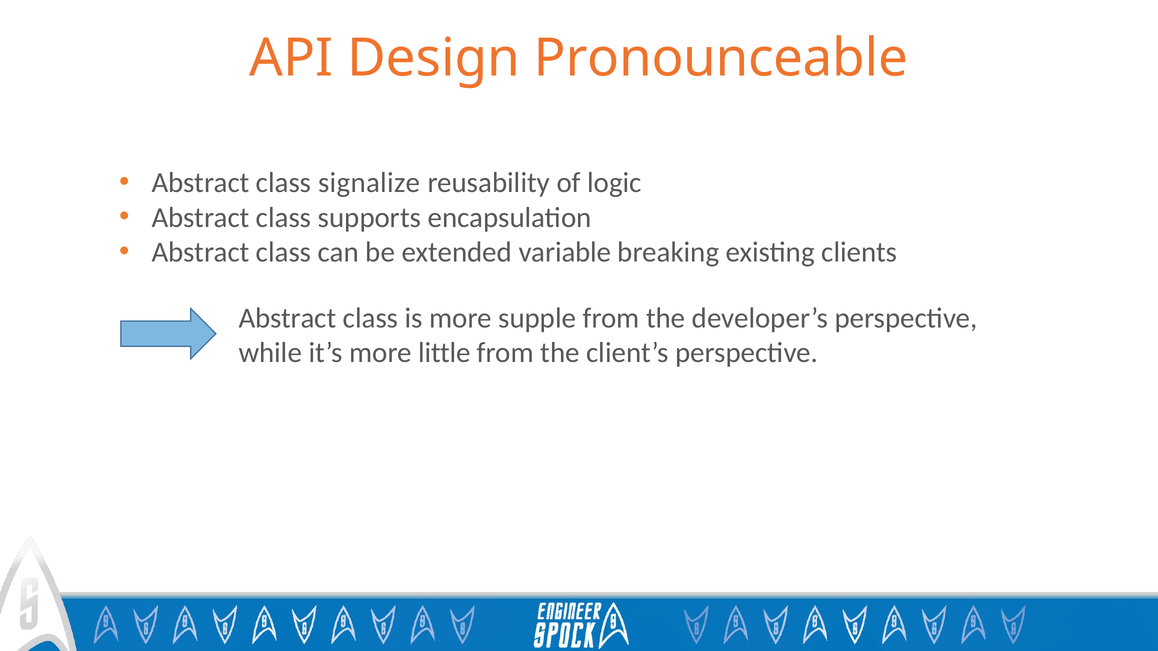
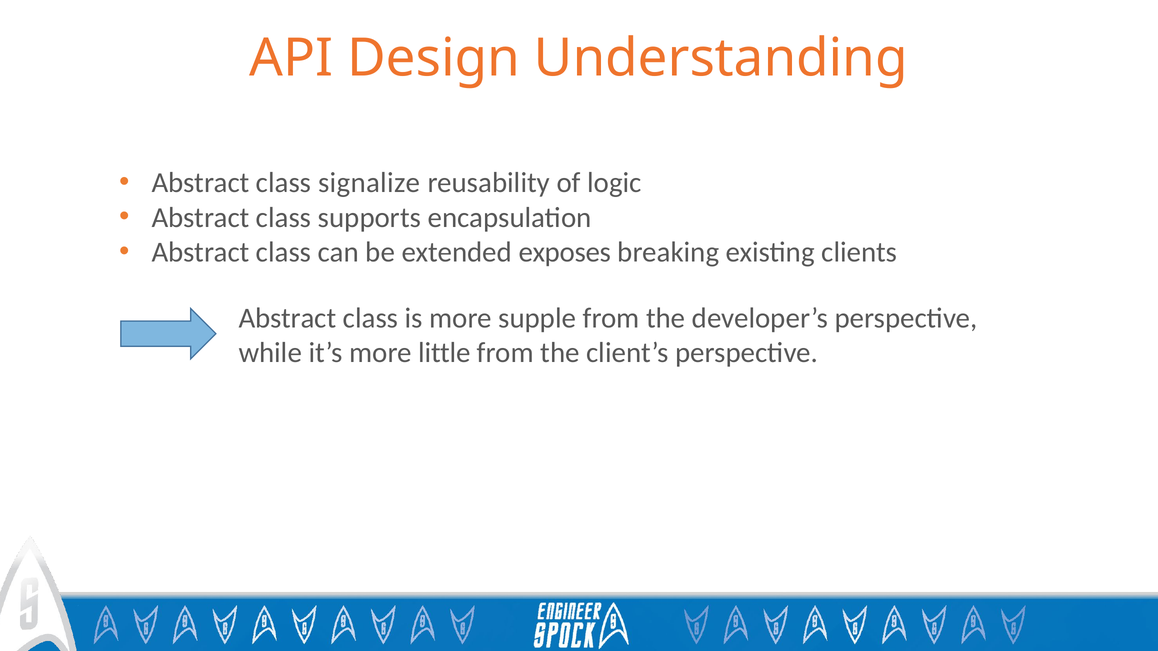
Pronounceable: Pronounceable -> Understanding
variable: variable -> exposes
